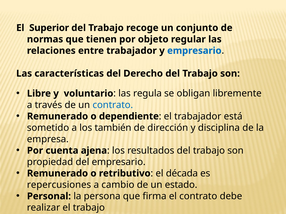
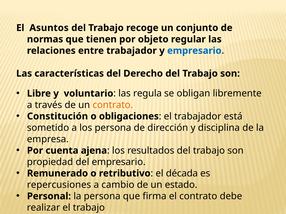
Superior: Superior -> Asuntos
contrato at (113, 105) colour: blue -> orange
Remunerado at (58, 117): Remunerado -> Constitución
dependiente: dependiente -> obligaciones
los también: también -> persona
